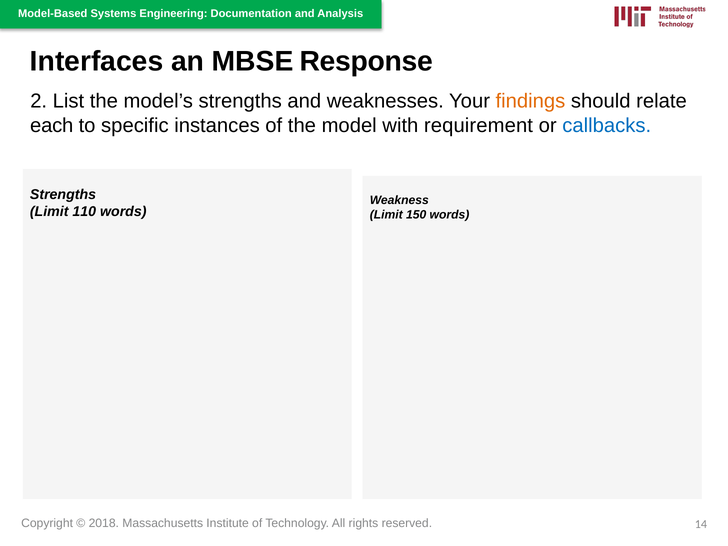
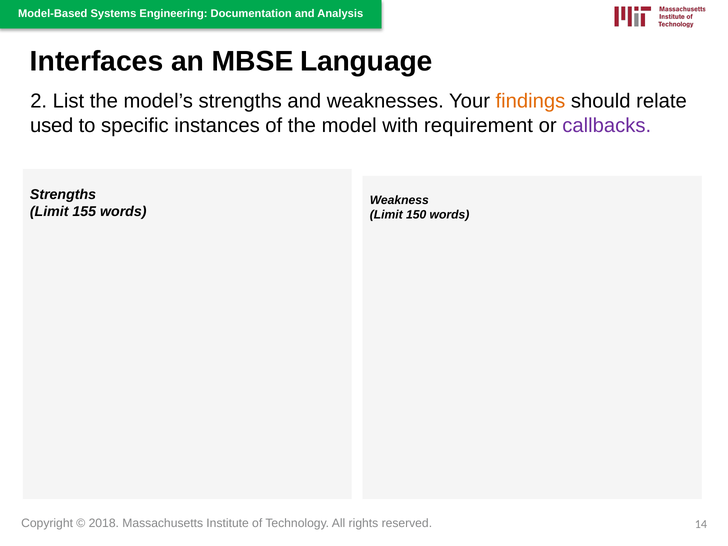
Response: Response -> Language
each: each -> used
callbacks colour: blue -> purple
110: 110 -> 155
